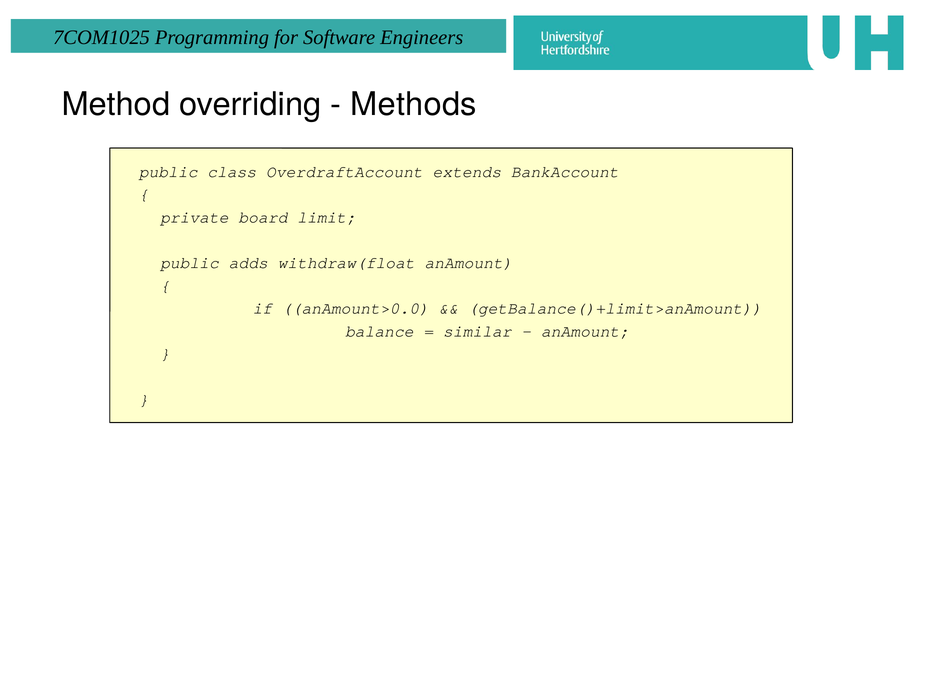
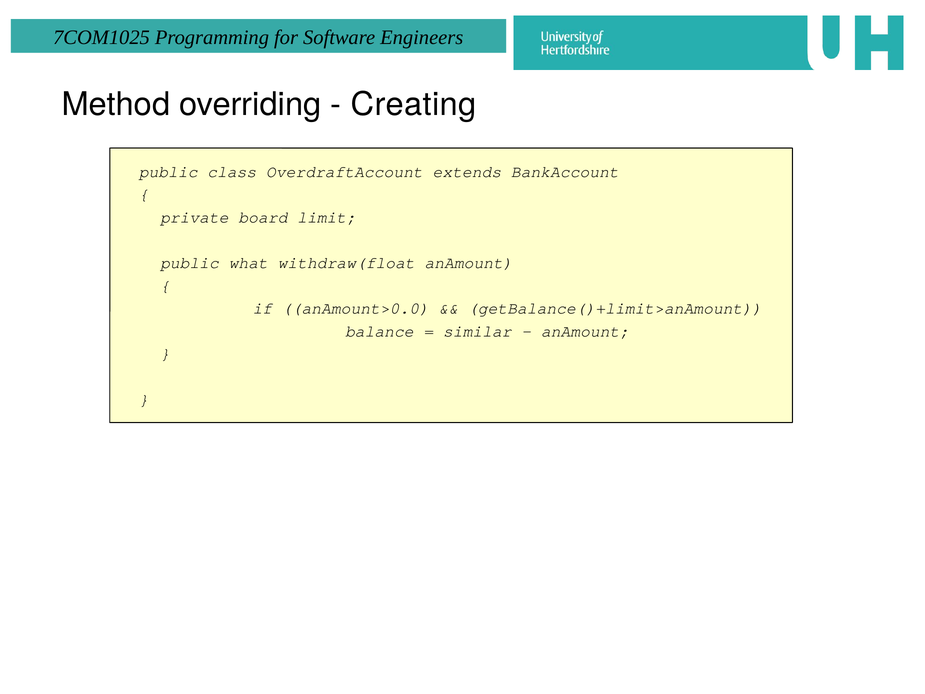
Methods: Methods -> Creating
adds: adds -> what
